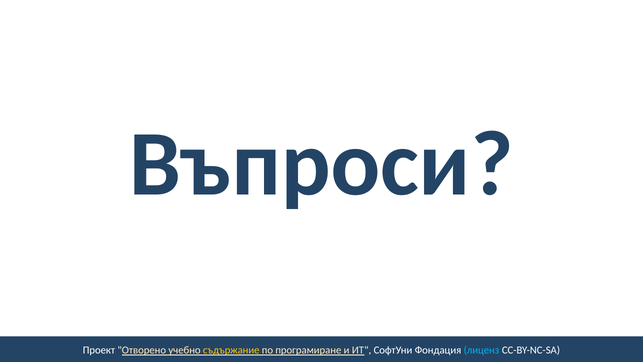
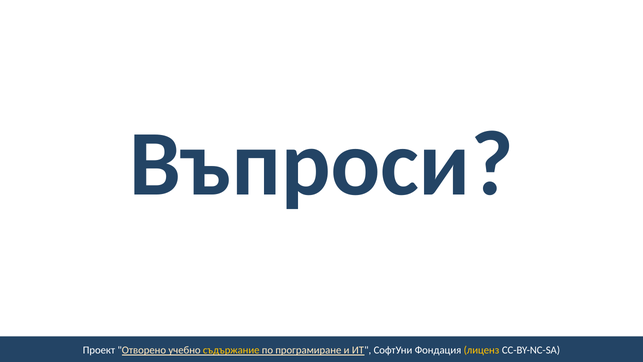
лиценз colour: light blue -> yellow
